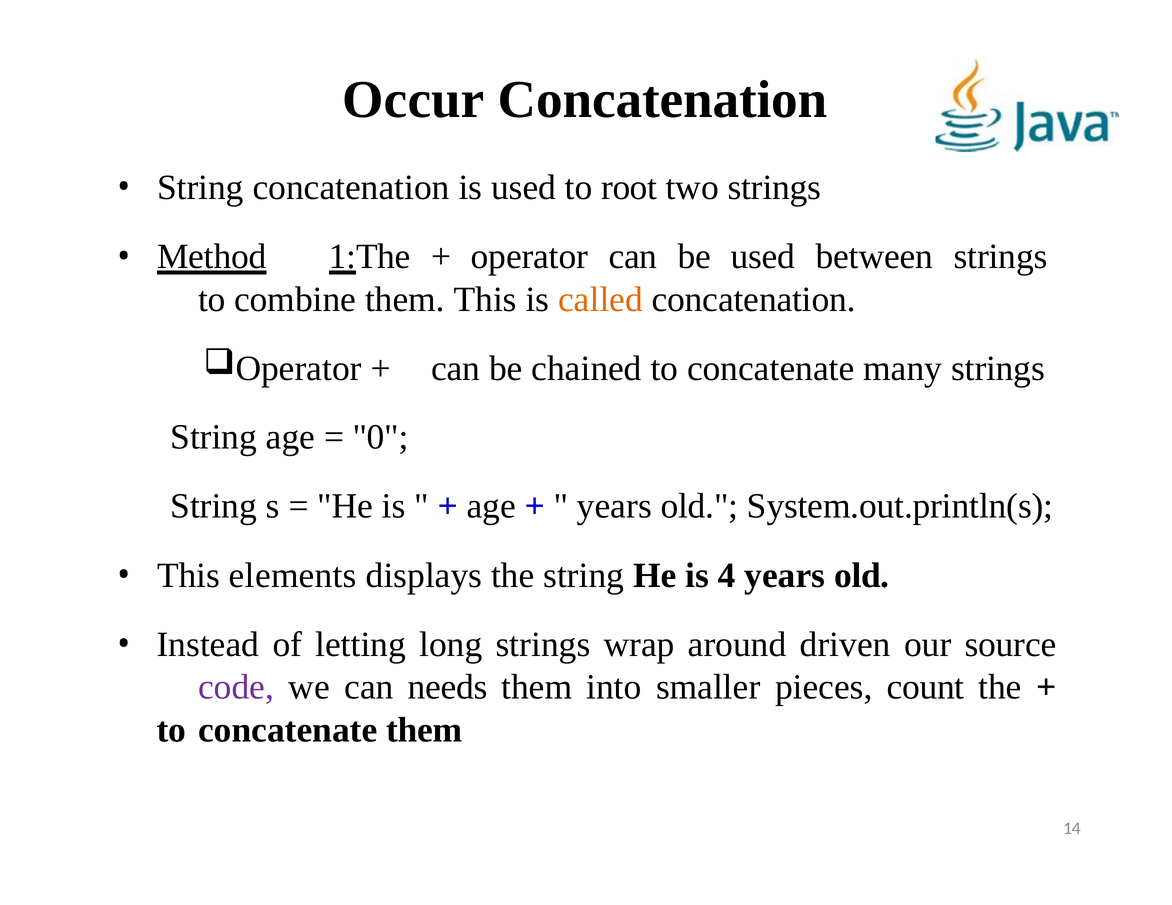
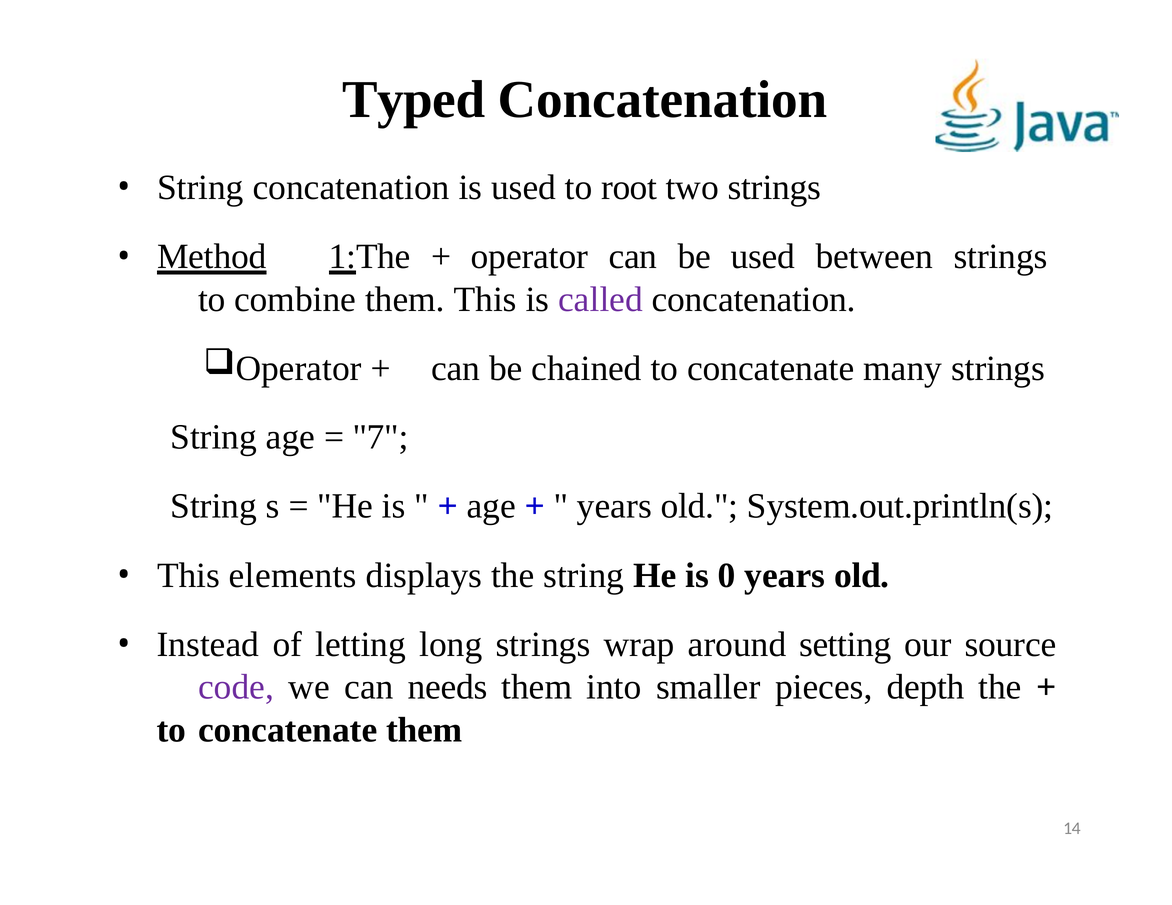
Occur: Occur -> Typed
called colour: orange -> purple
0: 0 -> 7
4: 4 -> 0
driven: driven -> setting
count: count -> depth
